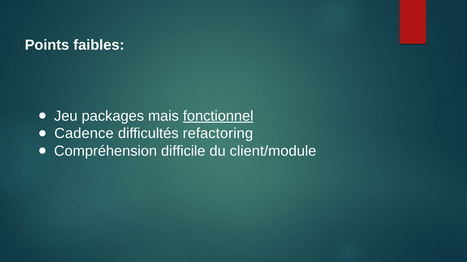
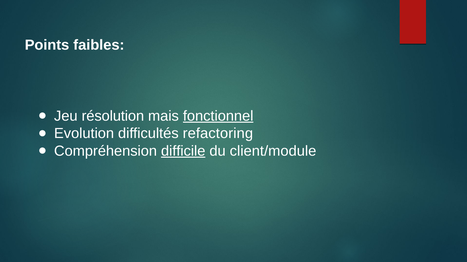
packages: packages -> résolution
Cadence: Cadence -> Evolution
difficile underline: none -> present
